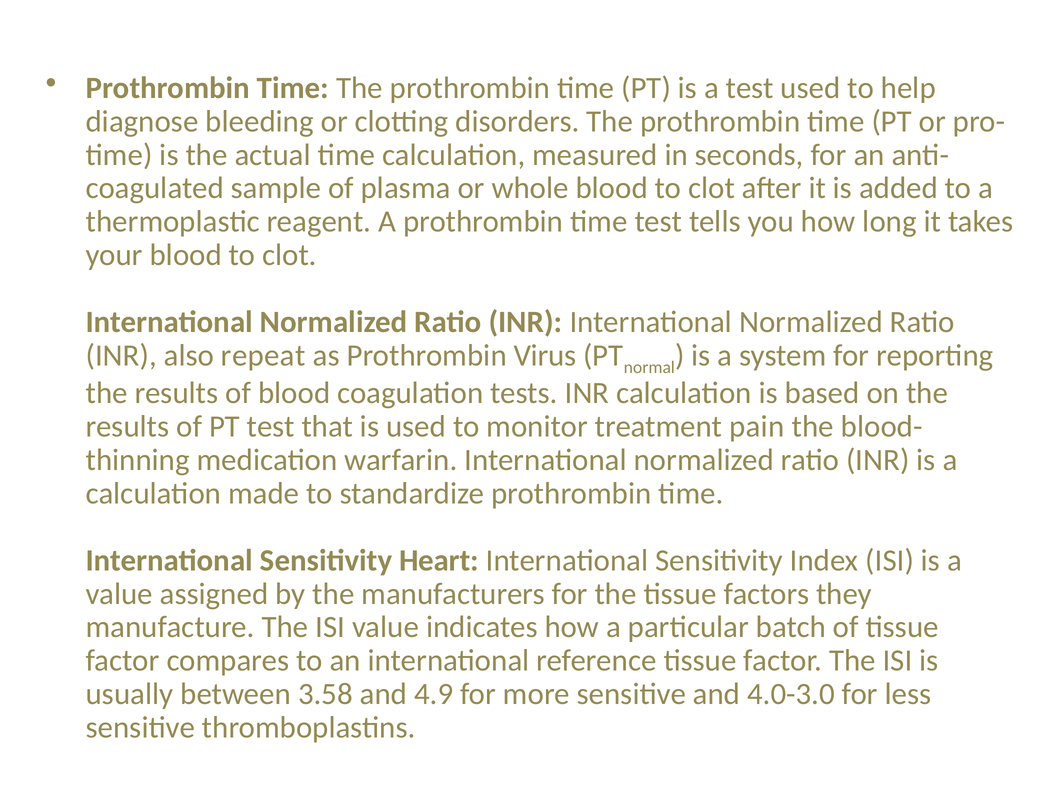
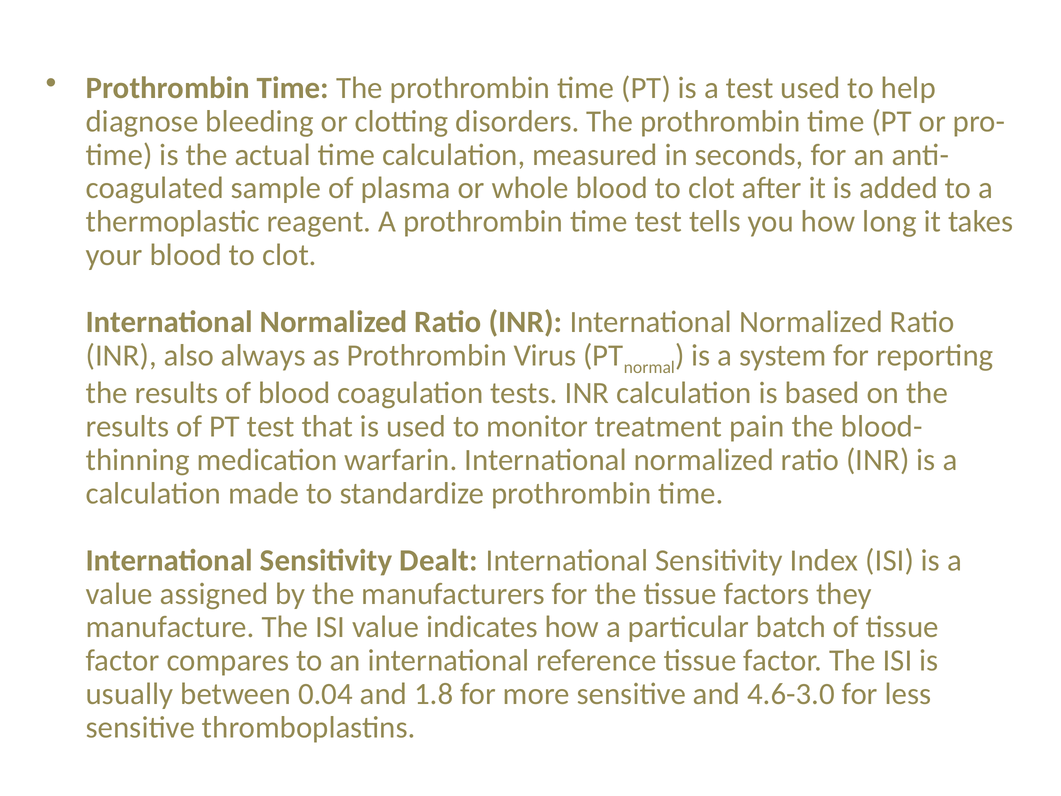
repeat: repeat -> always
Heart: Heart -> Dealt
3.58: 3.58 -> 0.04
4.9: 4.9 -> 1.8
4.0-3.0: 4.0-3.0 -> 4.6-3.0
